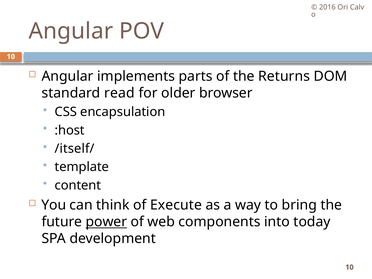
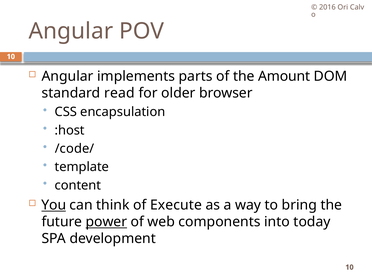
Returns: Returns -> Amount
/itself/: /itself/ -> /code/
You underline: none -> present
